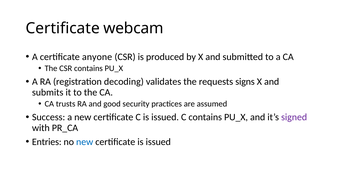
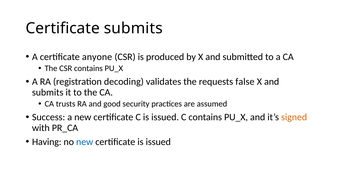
Certificate webcam: webcam -> submits
signs: signs -> false
signed colour: purple -> orange
Entries: Entries -> Having
